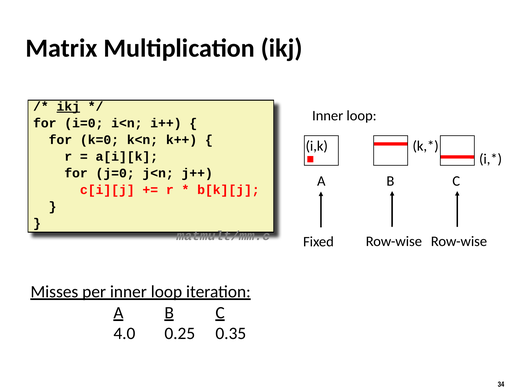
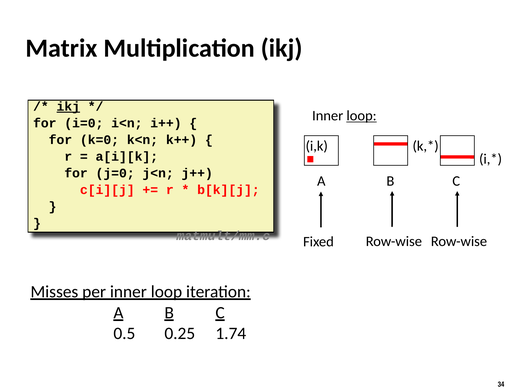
loop at (362, 116) underline: none -> present
4.0: 4.0 -> 0.5
0.35: 0.35 -> 1.74
